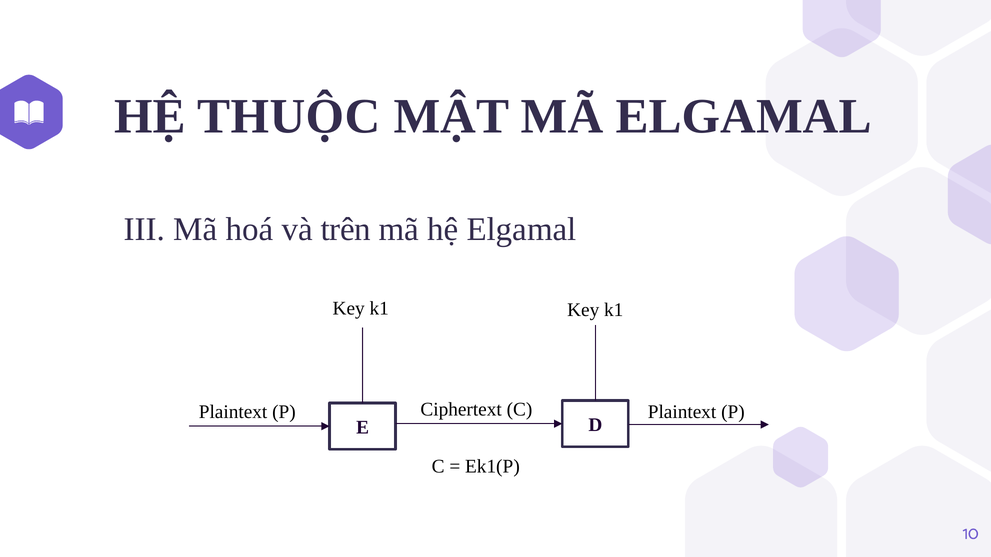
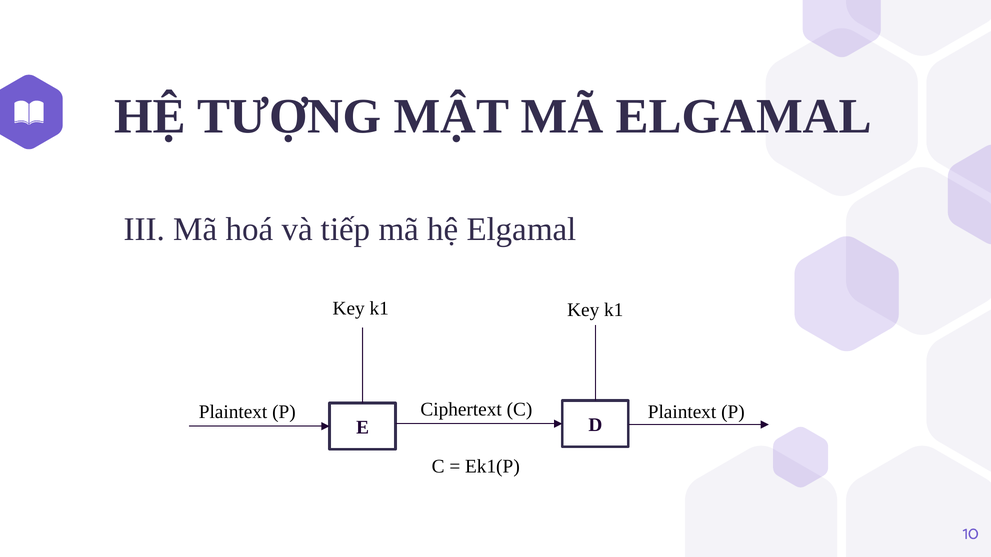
THUỘC: THUỘC -> TƯỢNG
trên: trên -> tiếp
